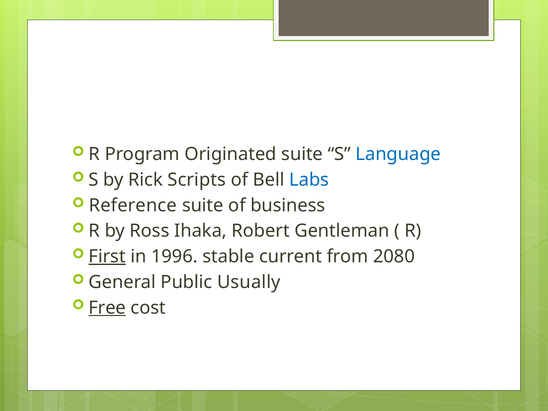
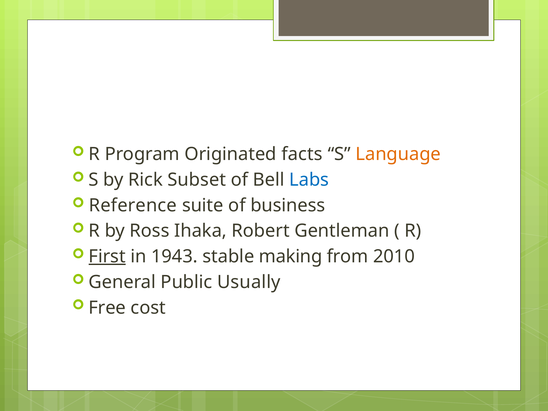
Originated suite: suite -> facts
Language colour: blue -> orange
Scripts: Scripts -> Subset
1996: 1996 -> 1943
current: current -> making
2080: 2080 -> 2010
Free underline: present -> none
